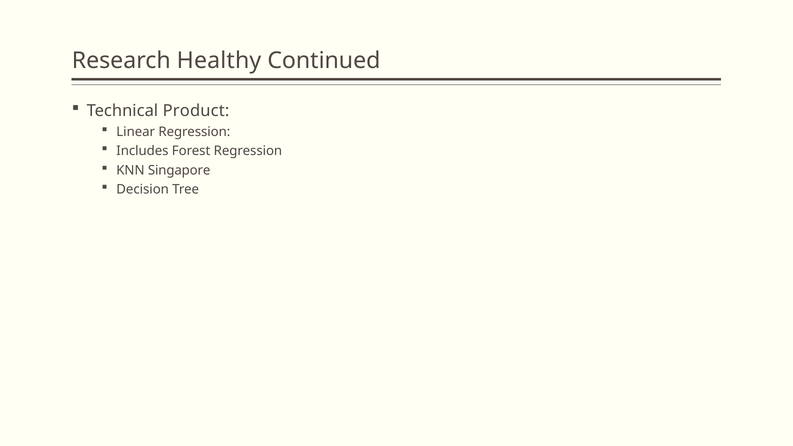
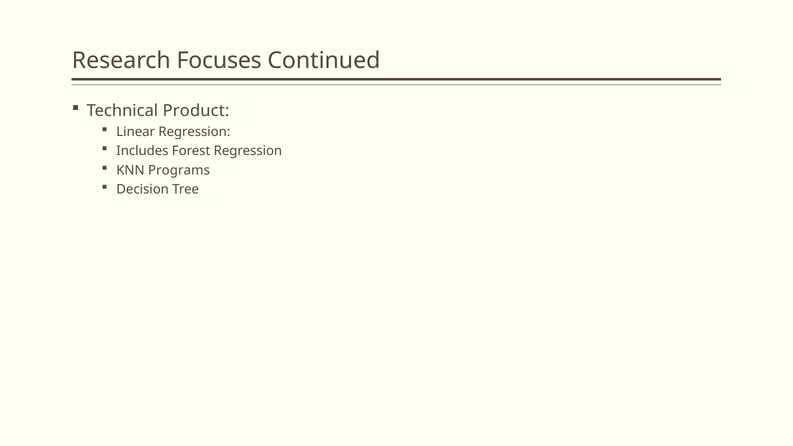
Healthy: Healthy -> Focuses
Singapore: Singapore -> Programs
